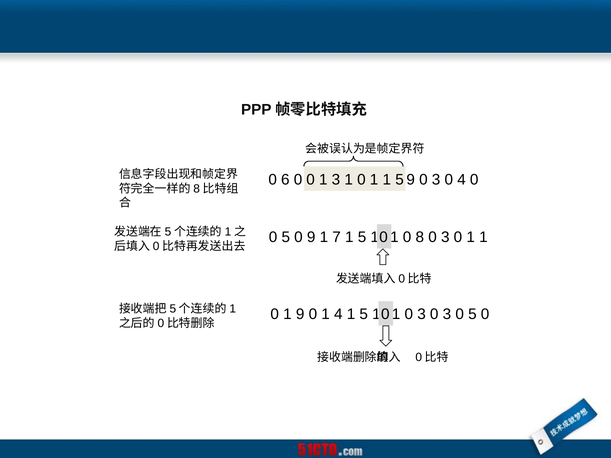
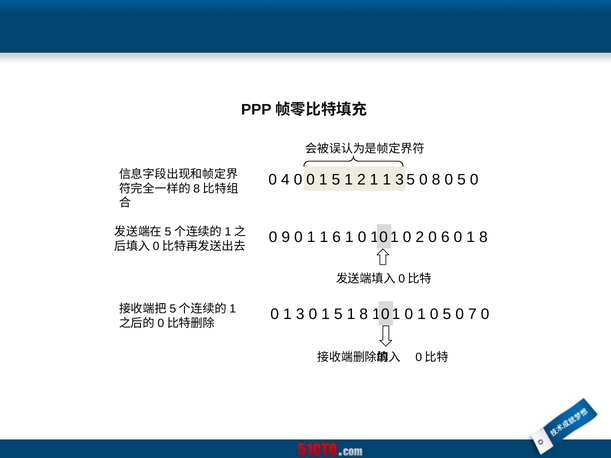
6: 6 -> 4
3 at (336, 180): 3 -> 5
0 at (361, 180): 0 -> 2
1 1 5: 5 -> 3
9 at (411, 180): 9 -> 5
3 at (436, 180): 3 -> 8
4 at (462, 180): 4 -> 5
5 at (286, 238): 5 -> 9
9 at (311, 238): 9 -> 1
1 7: 7 -> 6
5 at (362, 238): 5 -> 0
0 8: 8 -> 2
3 at (445, 238): 3 -> 6
1 at (483, 238): 1 -> 8
0 1 9: 9 -> 3
4 at (338, 315): 4 -> 5
5 at (364, 315): 5 -> 8
3 at (422, 315): 3 -> 1
3 at (447, 315): 3 -> 5
5 at (472, 315): 5 -> 7
